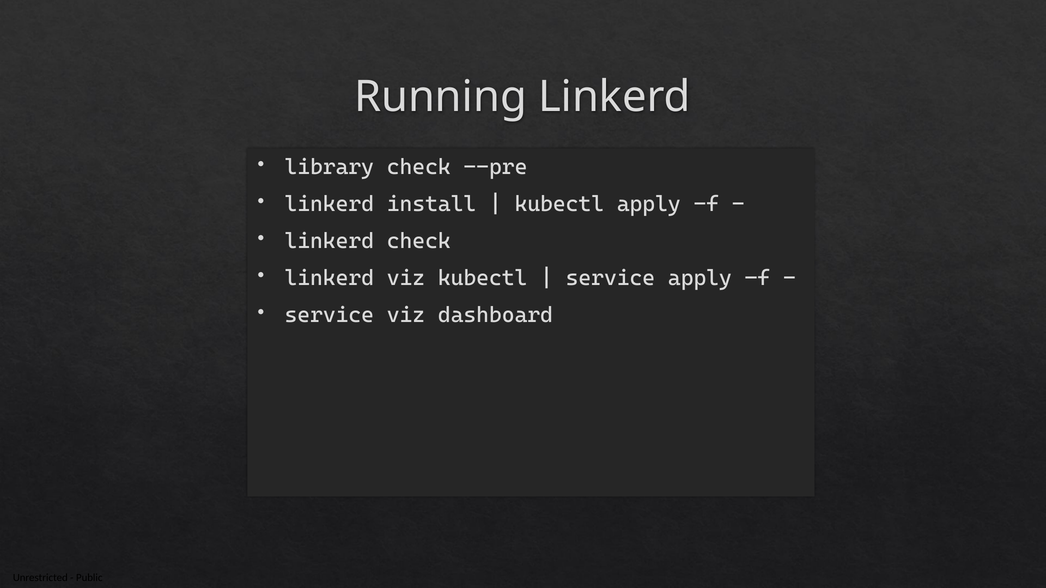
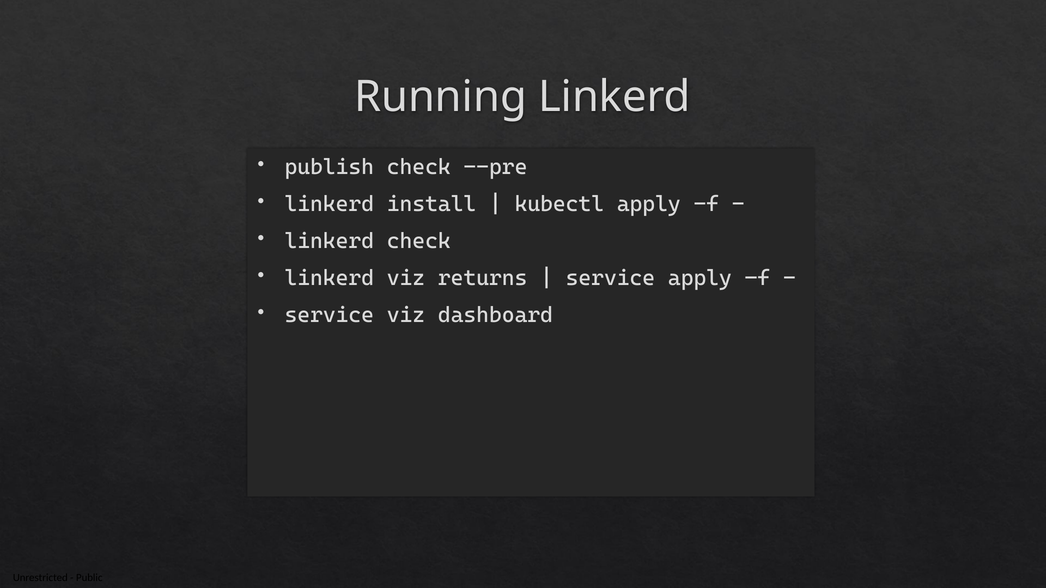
library: library -> publish
viz kubectl: kubectl -> returns
